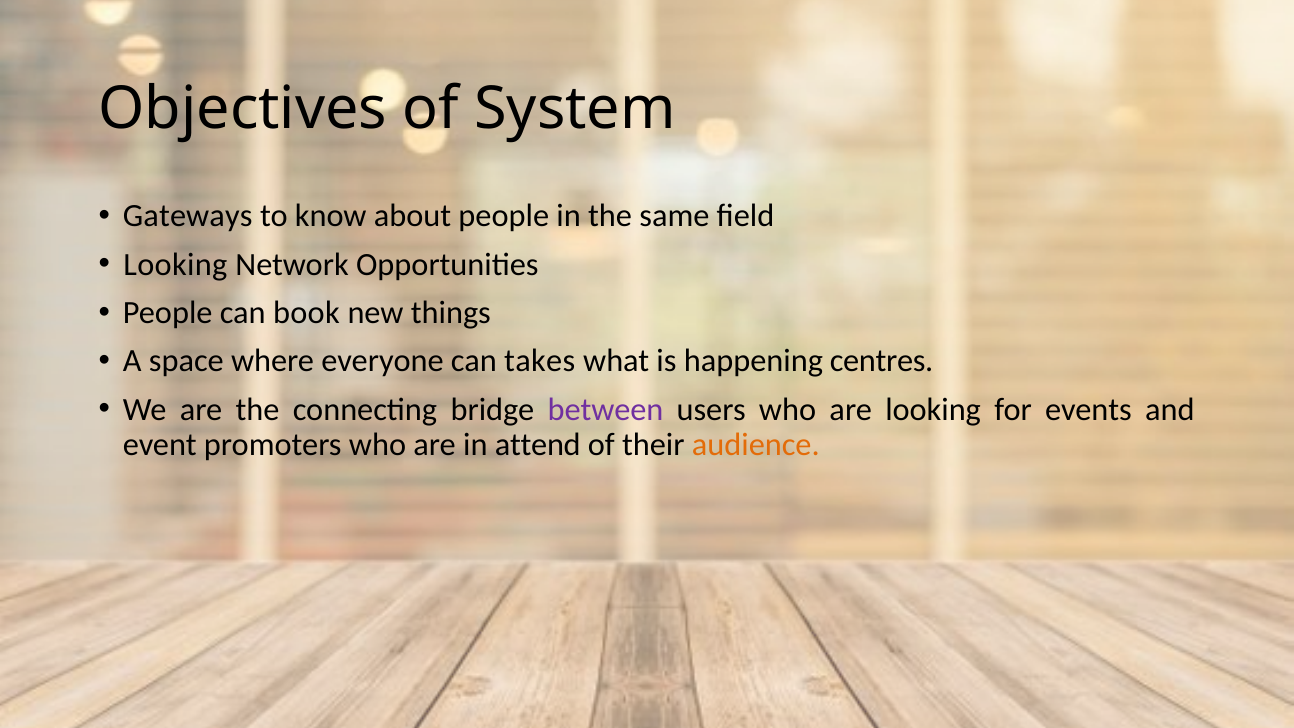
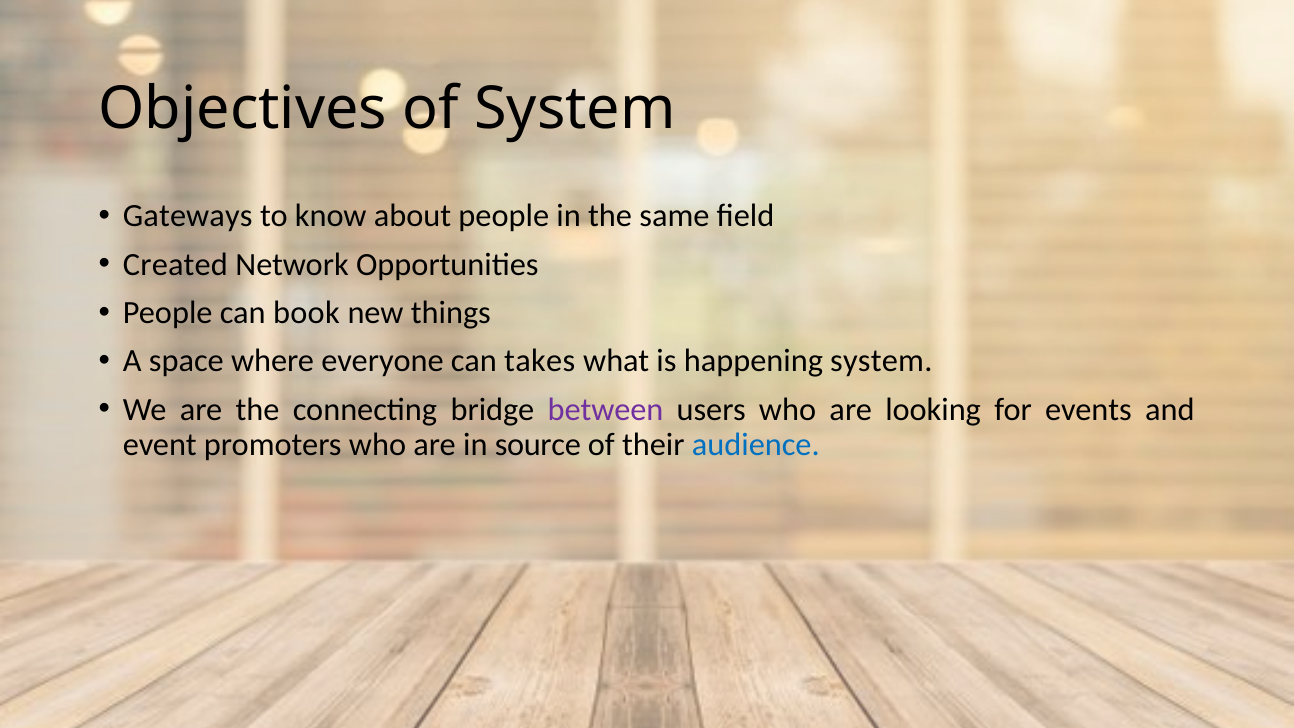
Looking at (175, 264): Looking -> Created
happening centres: centres -> system
attend: attend -> source
audience colour: orange -> blue
